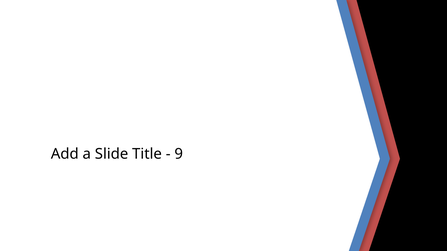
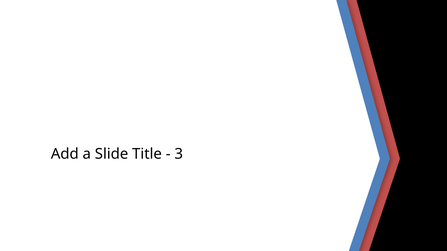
9: 9 -> 3
